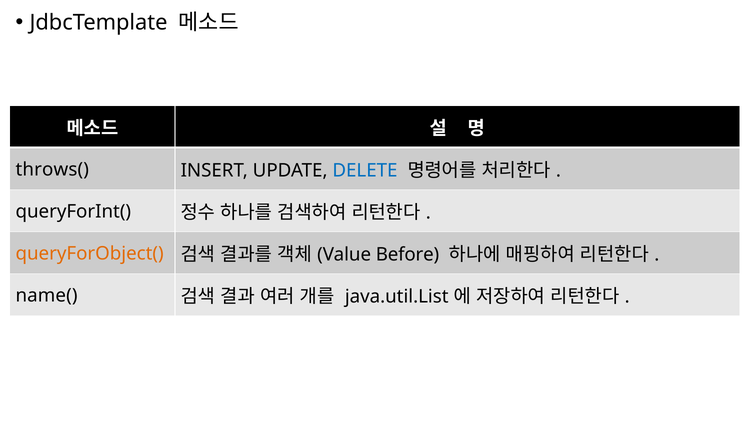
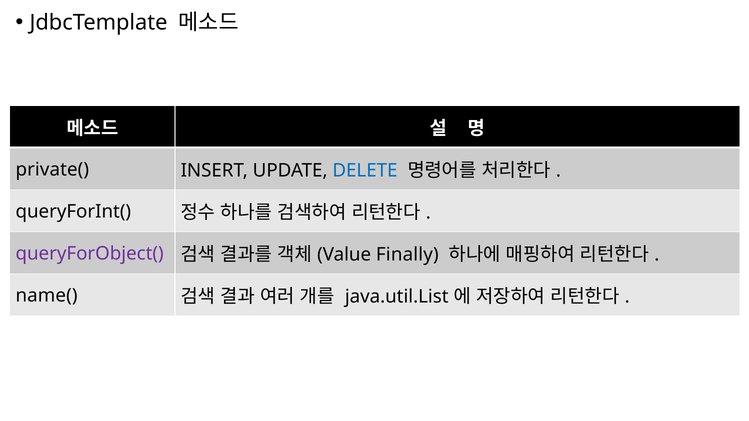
throws(: throws( -> private(
queryForObject( colour: orange -> purple
Before: Before -> Finally
